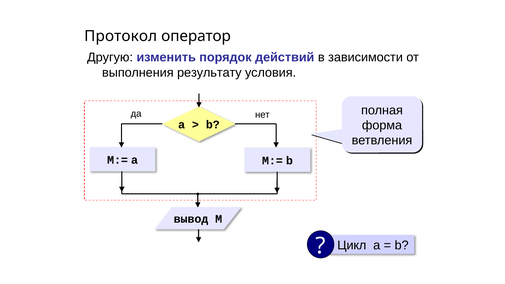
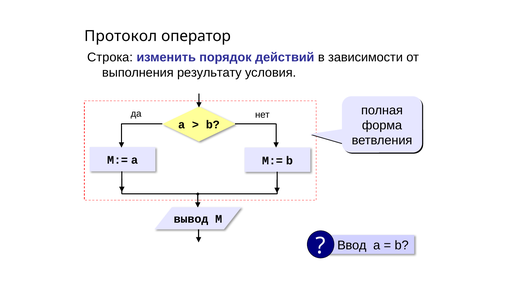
Другую: Другую -> Строка
Цикл: Цикл -> Ввод
